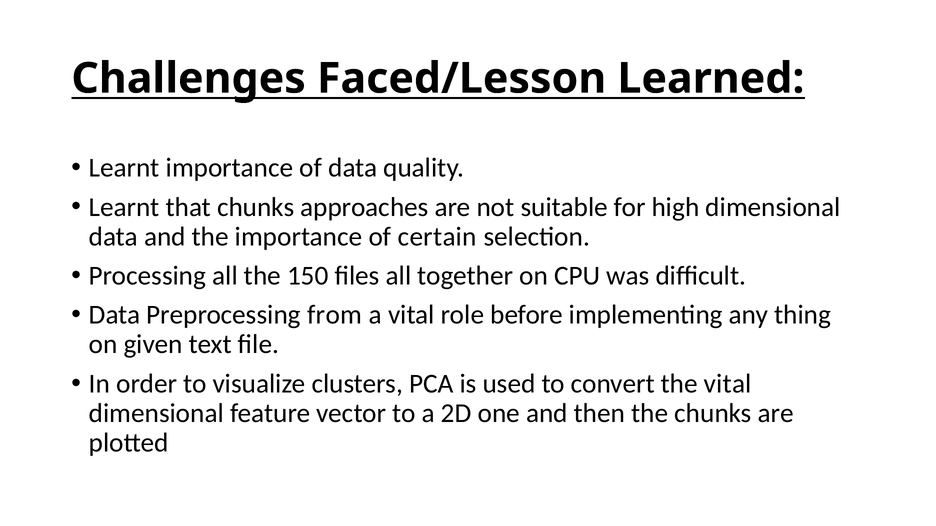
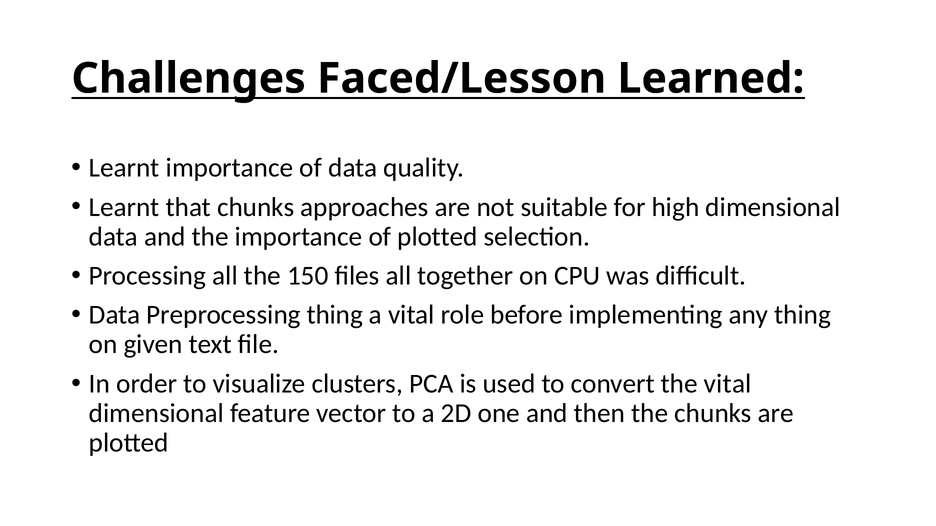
of certain: certain -> plotted
Preprocessing from: from -> thing
